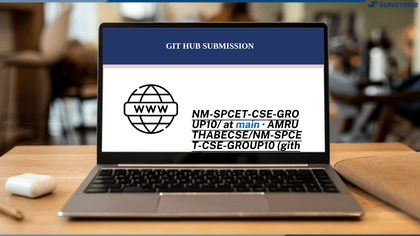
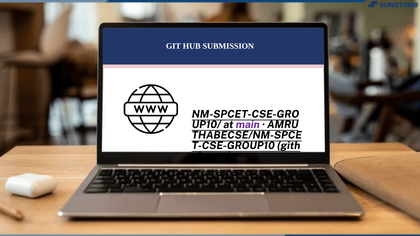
main colour: blue -> purple
